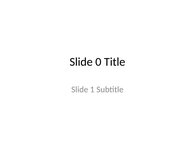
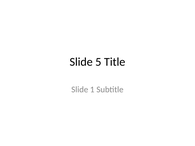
0: 0 -> 5
